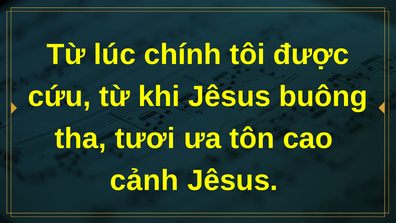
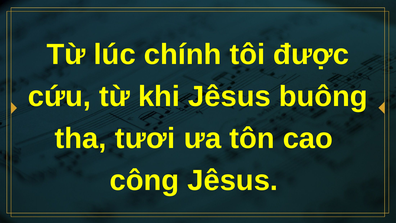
cảnh: cảnh -> công
